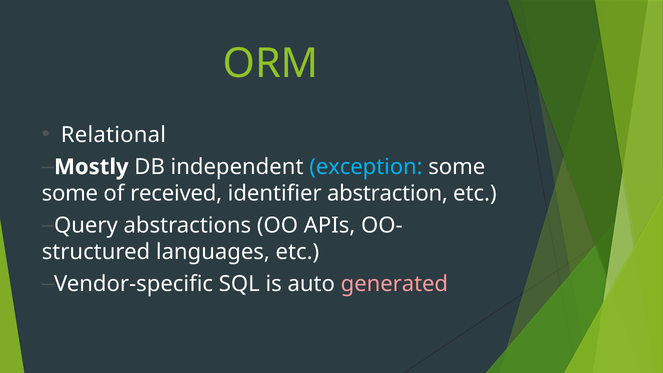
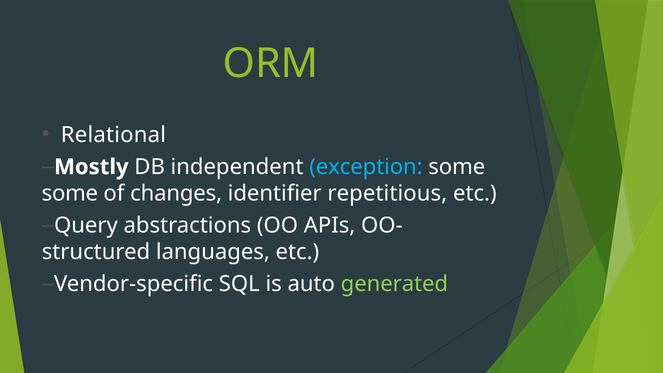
received: received -> changes
abstraction: abstraction -> repetitious
generated colour: pink -> light green
